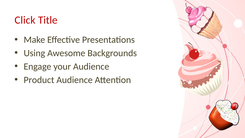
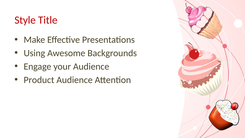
Click: Click -> Style
